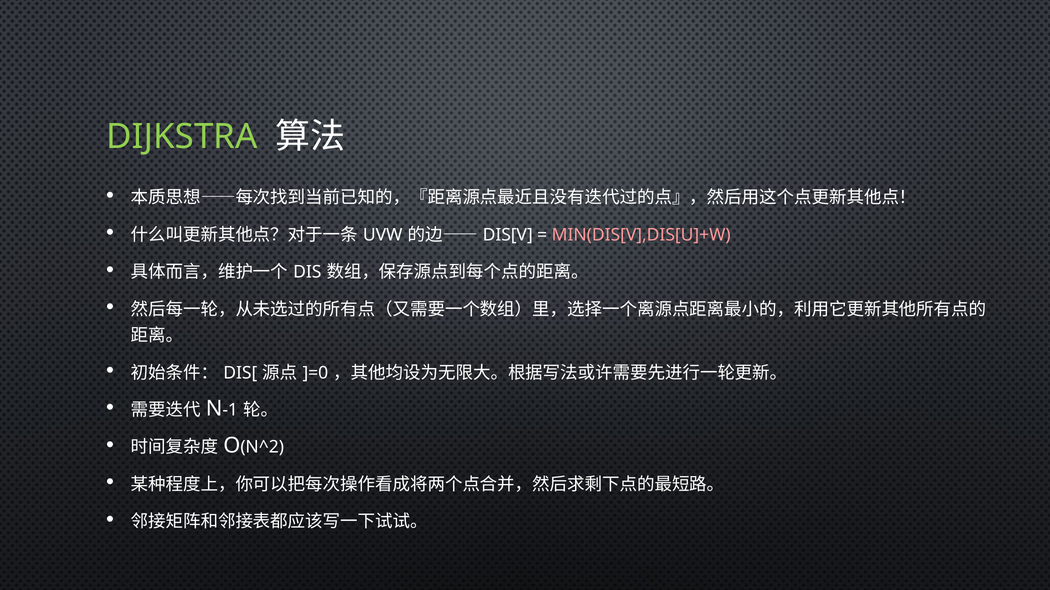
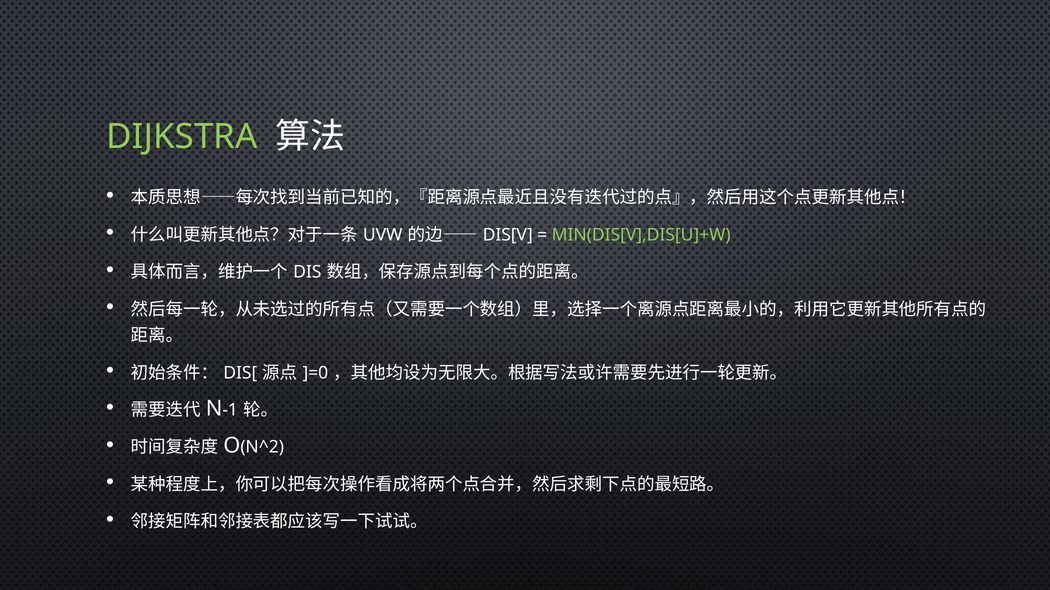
MIN(DIS[V],DIS[U]+W colour: pink -> light green
